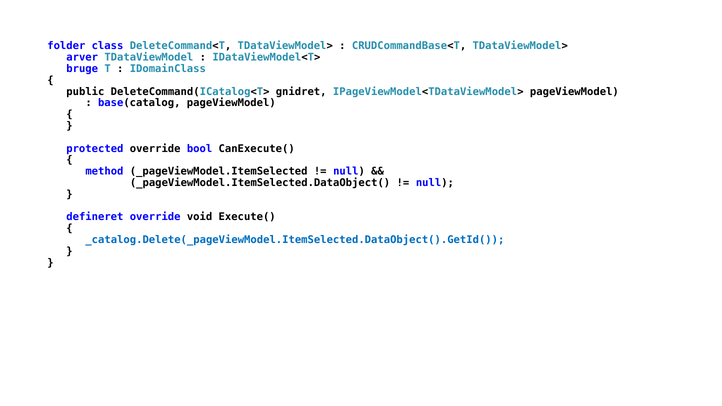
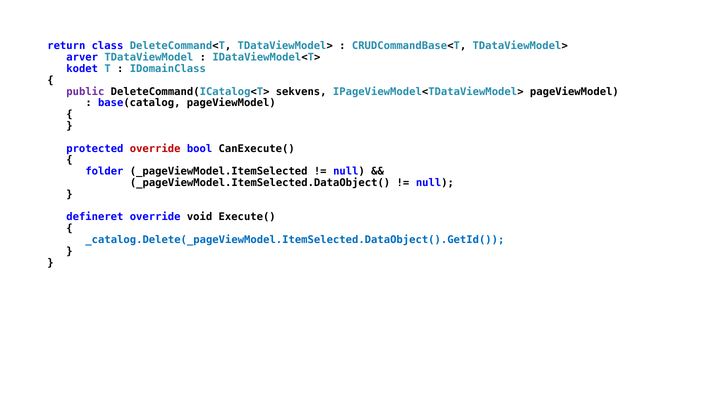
folder: folder -> return
bruge: bruge -> kodet
public colour: black -> purple
gnidret: gnidret -> sekvens
override at (155, 149) colour: black -> red
method: method -> folder
